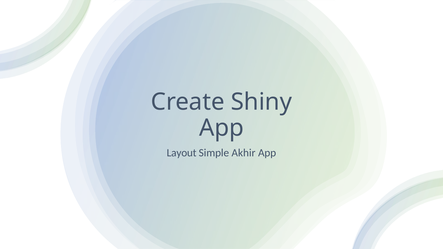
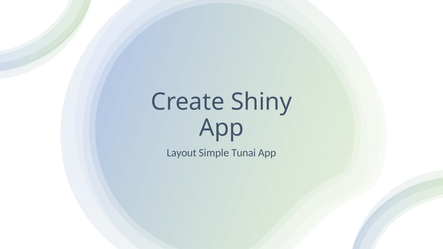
Akhir: Akhir -> Tunai
